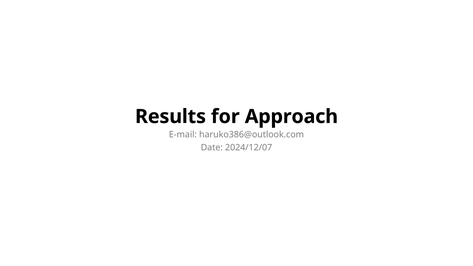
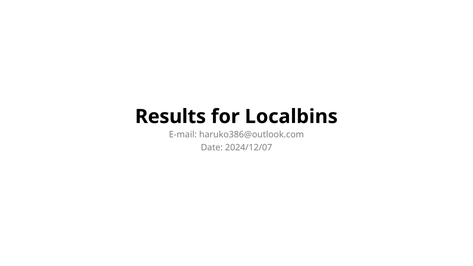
Approach: Approach -> Localbins
